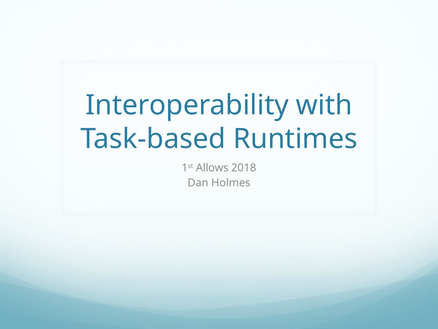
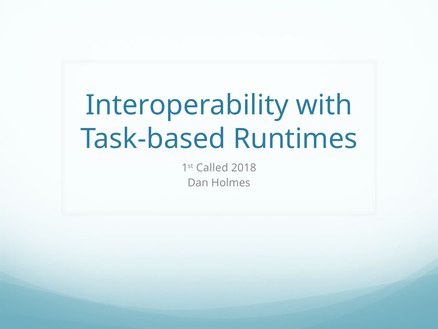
Allows: Allows -> Called
